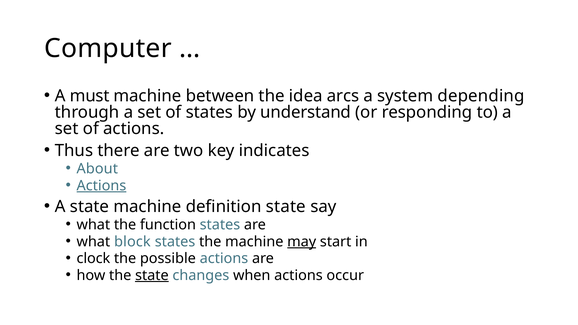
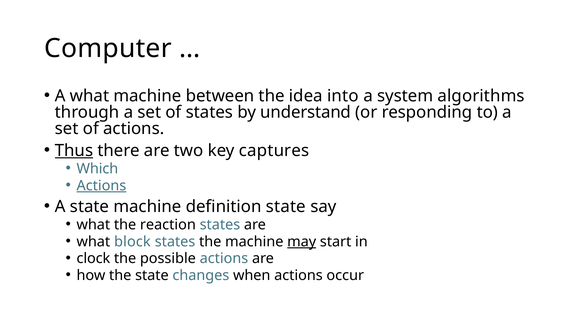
A must: must -> what
arcs: arcs -> into
depending: depending -> algorithms
Thus underline: none -> present
indicates: indicates -> captures
About: About -> Which
function: function -> reaction
state at (152, 275) underline: present -> none
